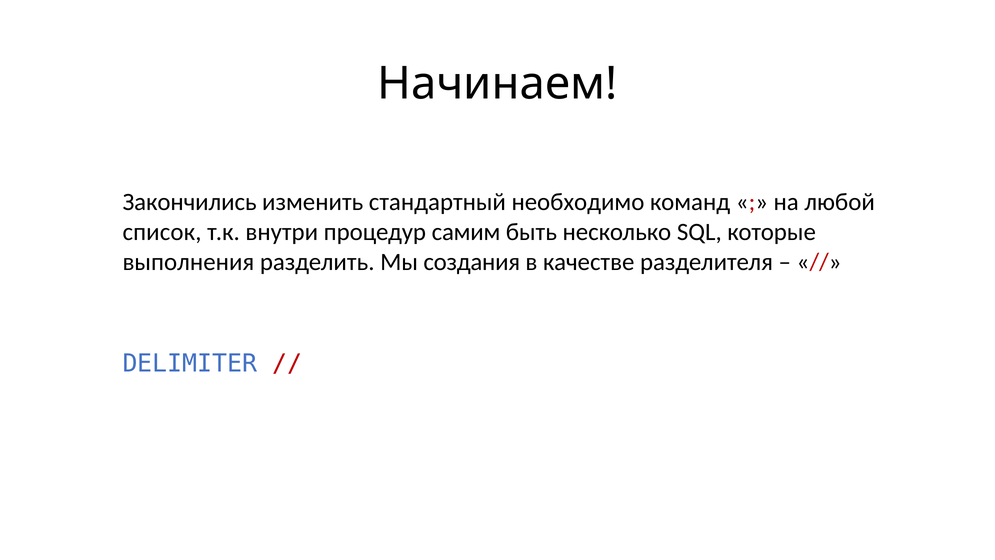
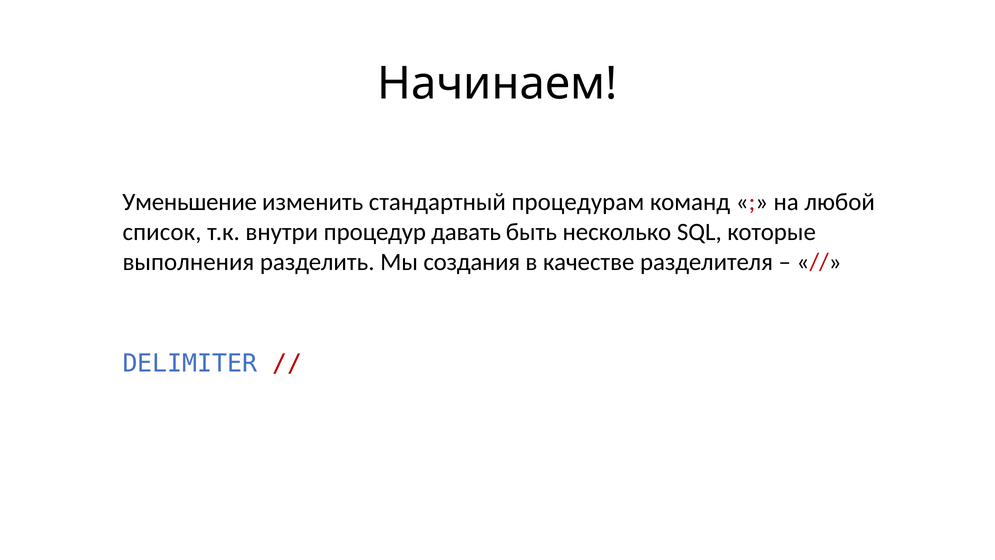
Закончились: Закончились -> Уменьшение
необходимо: необходимо -> процедурам
самим: самим -> давать
